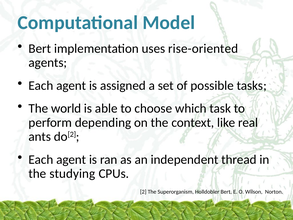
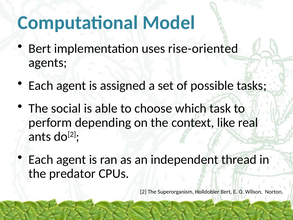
world: world -> social
studying: studying -> predator
